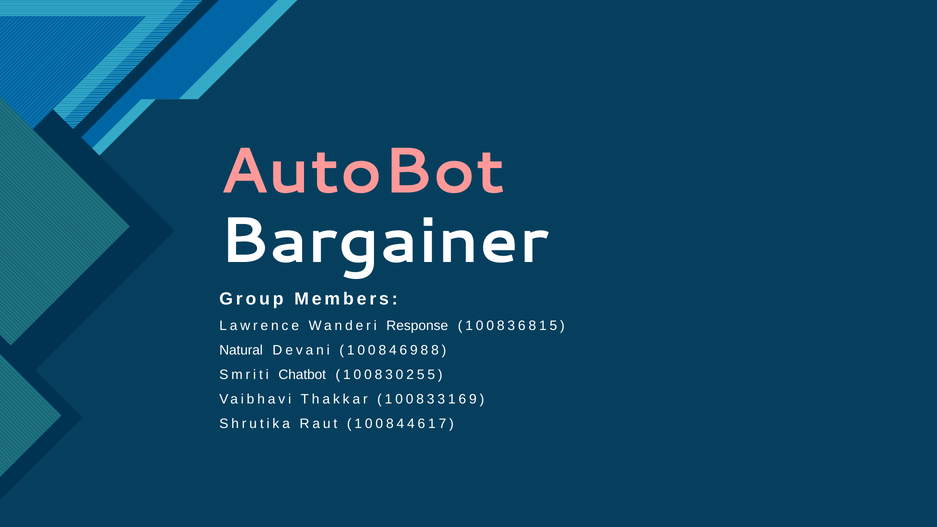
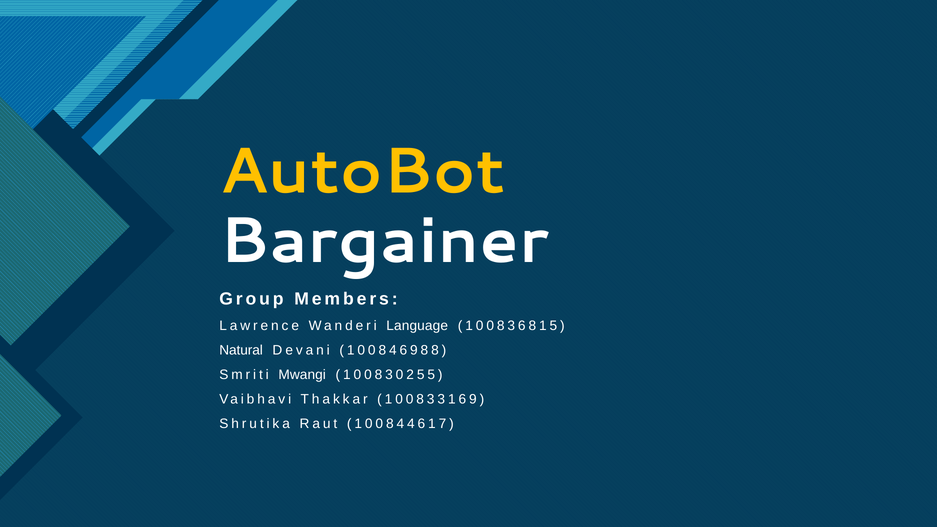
AutoBot colour: pink -> yellow
Response: Response -> Language
Chatbot: Chatbot -> Mwangi
